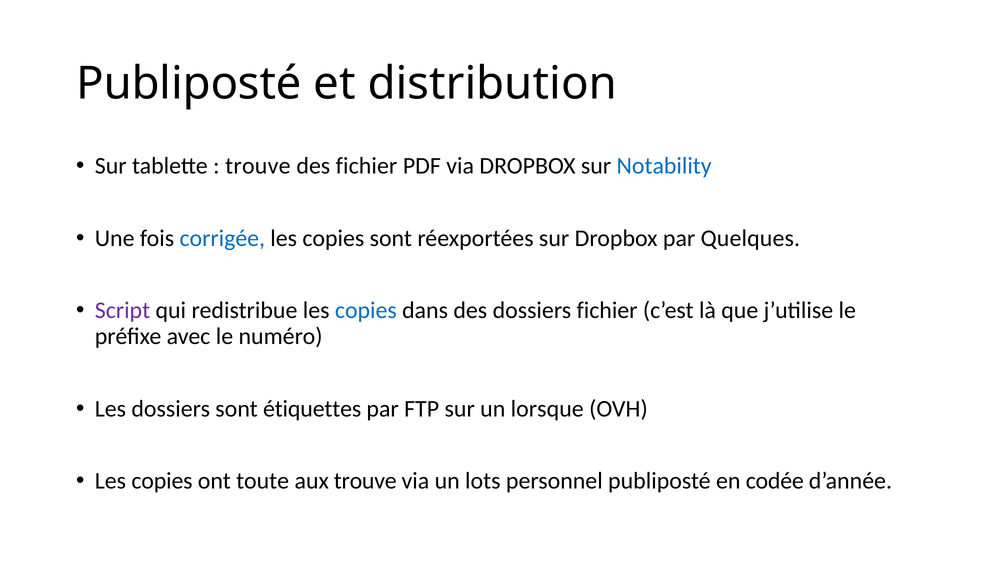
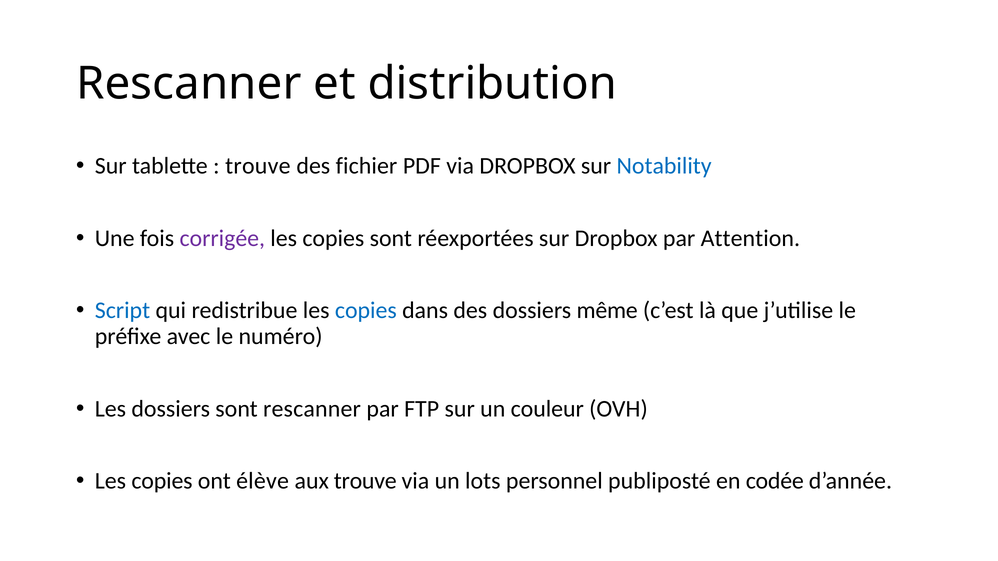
Publiposté at (189, 84): Publiposté -> Rescanner
corrigée colour: blue -> purple
Quelques: Quelques -> Attention
Script colour: purple -> blue
dossiers fichier: fichier -> même
sont étiquettes: étiquettes -> rescanner
lorsque: lorsque -> couleur
toute: toute -> élève
